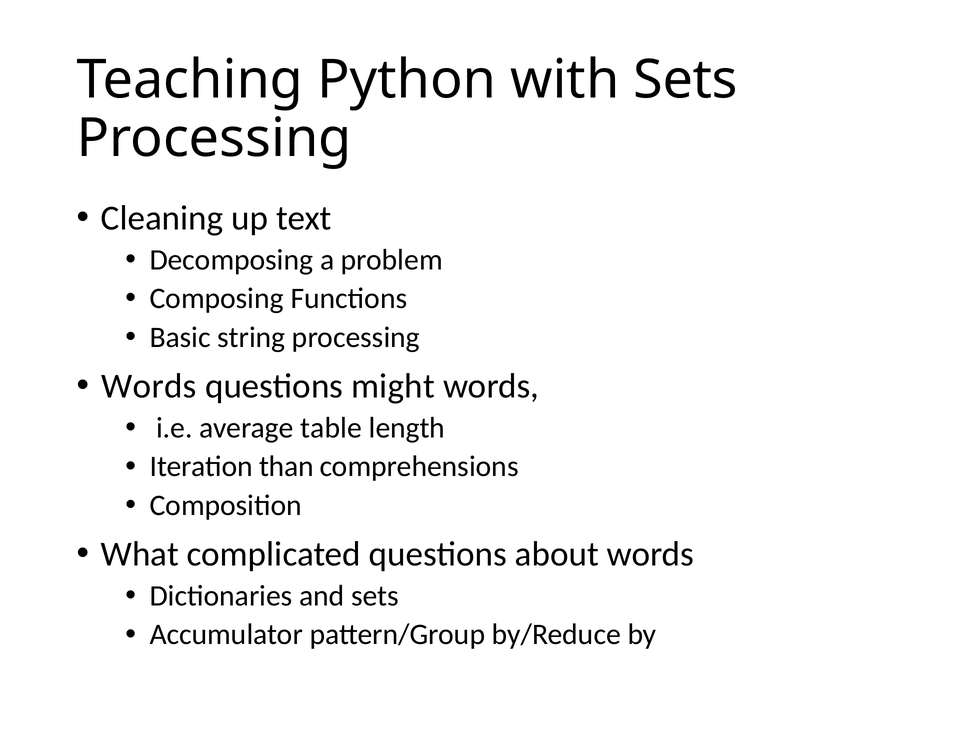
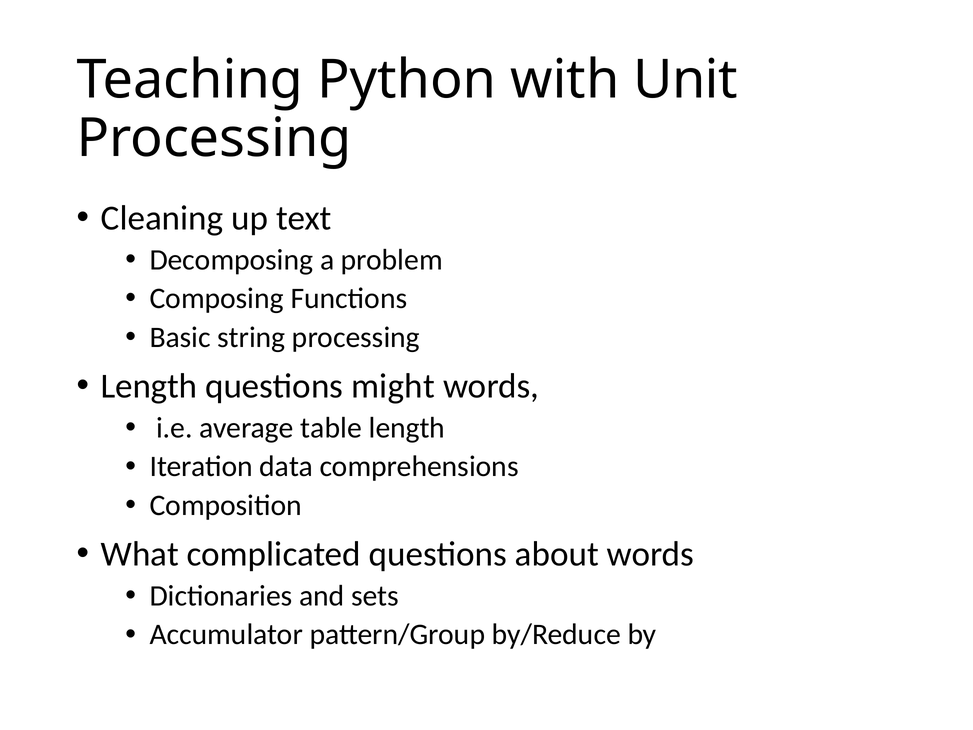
with Sets: Sets -> Unit
Words at (149, 386): Words -> Length
than: than -> data
